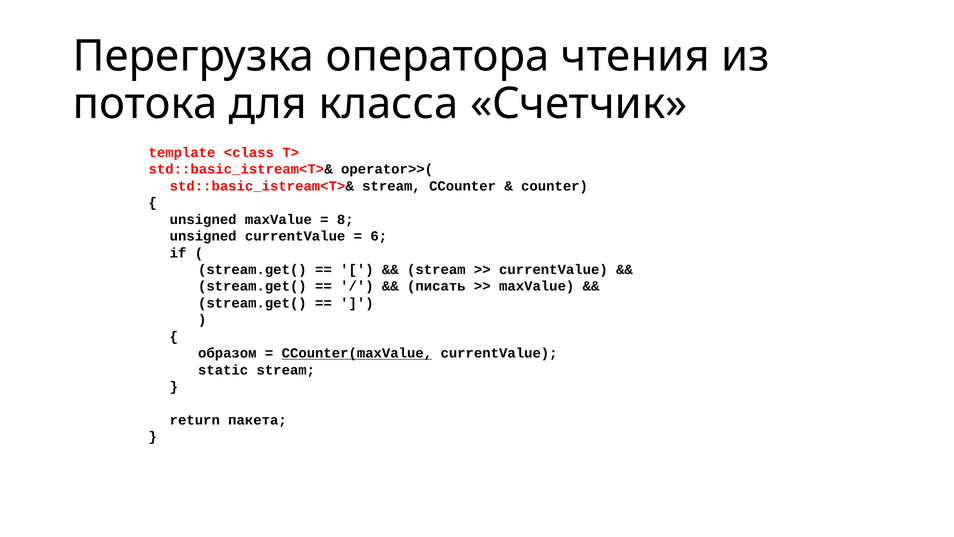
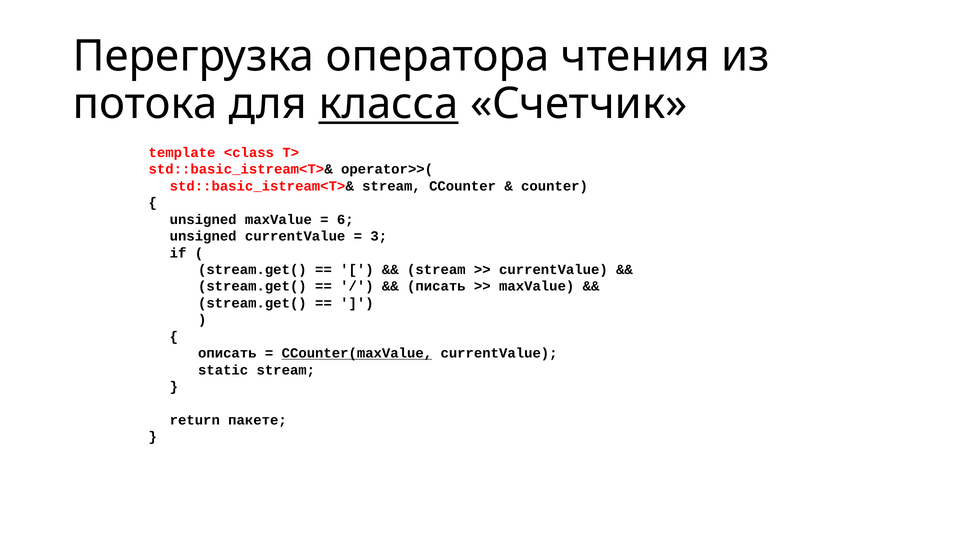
класса underline: none -> present
8: 8 -> 6
6: 6 -> 3
образом: образом -> описать
пакета: пакета -> пакете
